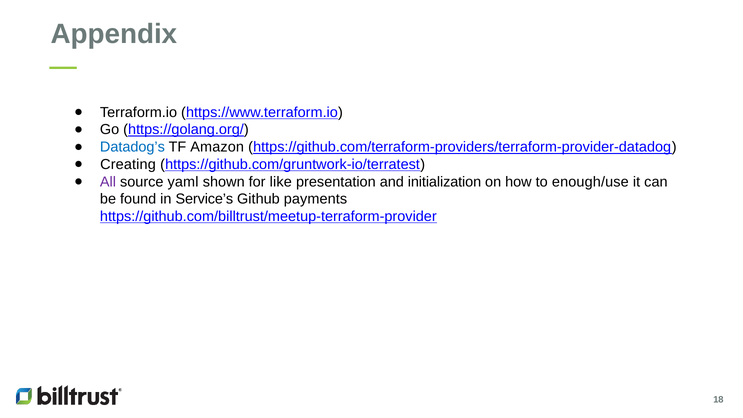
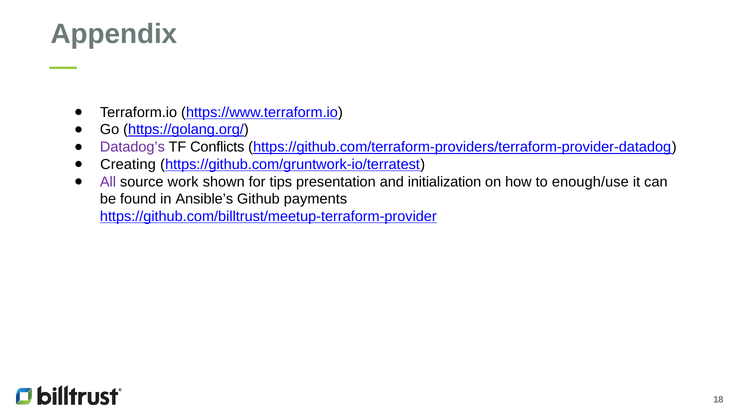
Datadog’s colour: blue -> purple
Amazon: Amazon -> Conflicts
yaml: yaml -> work
like: like -> tips
Service’s: Service’s -> Ansible’s
